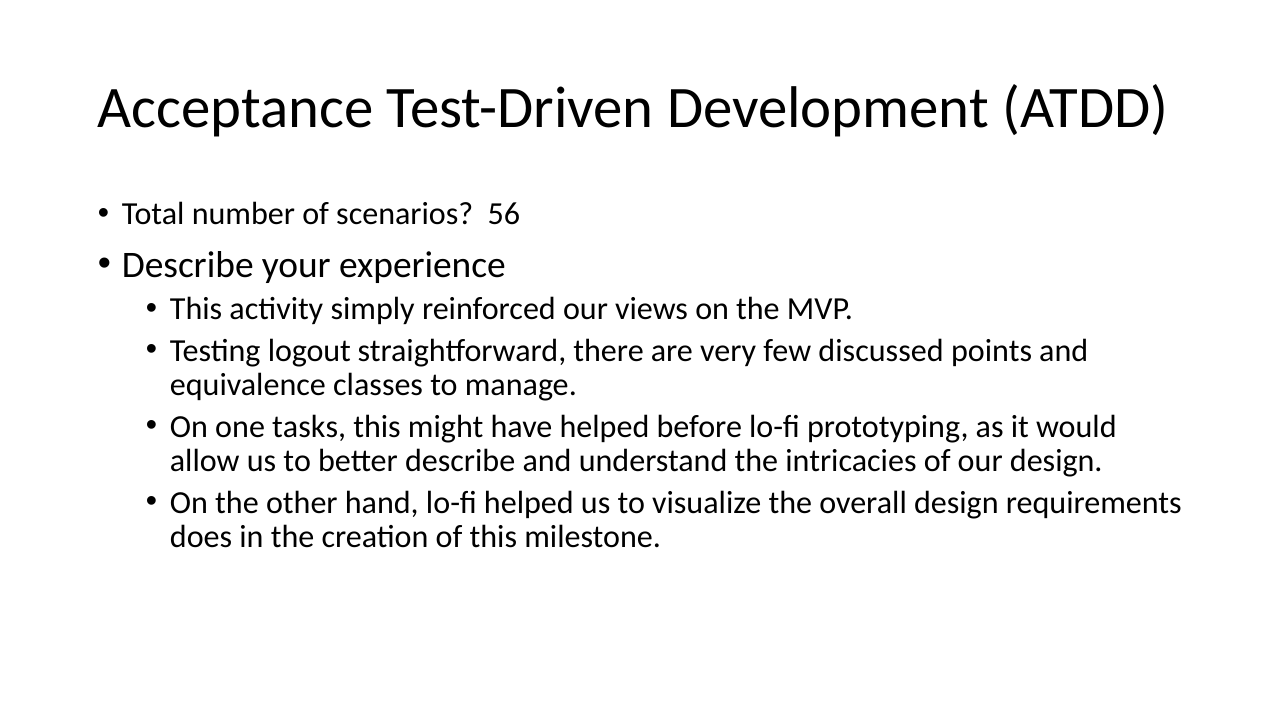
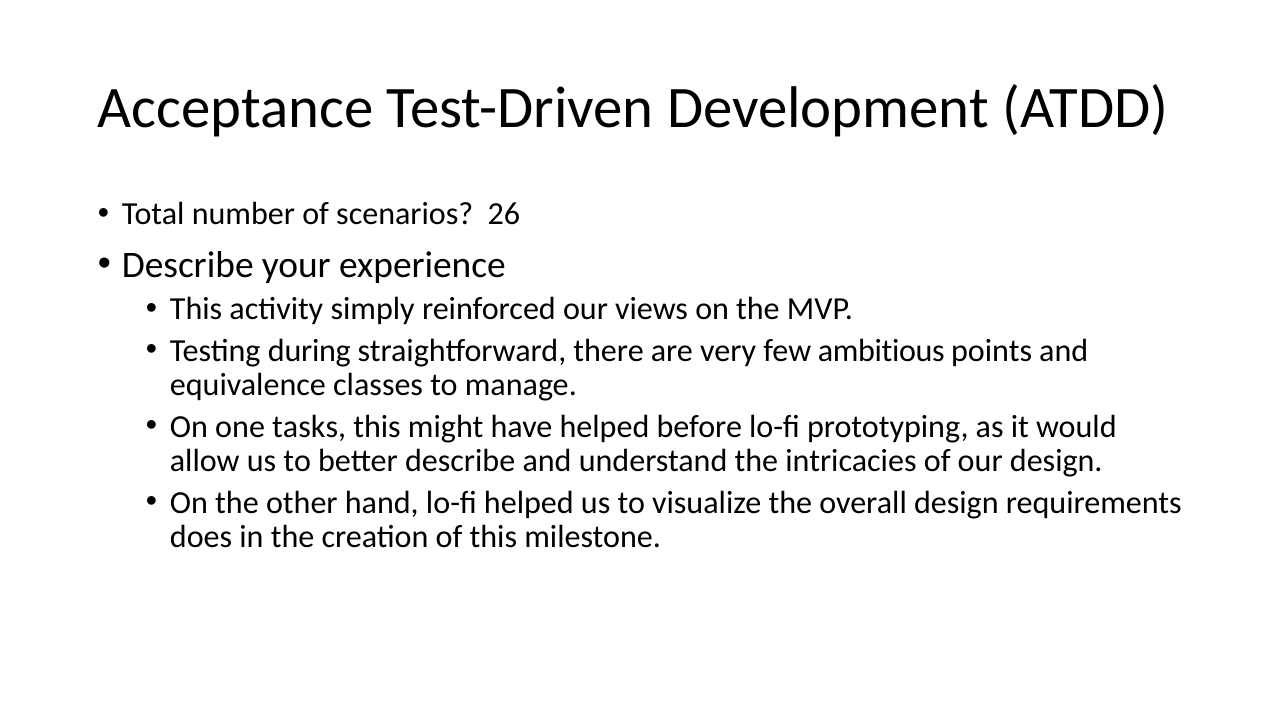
56: 56 -> 26
logout: logout -> during
discussed: discussed -> ambitious
